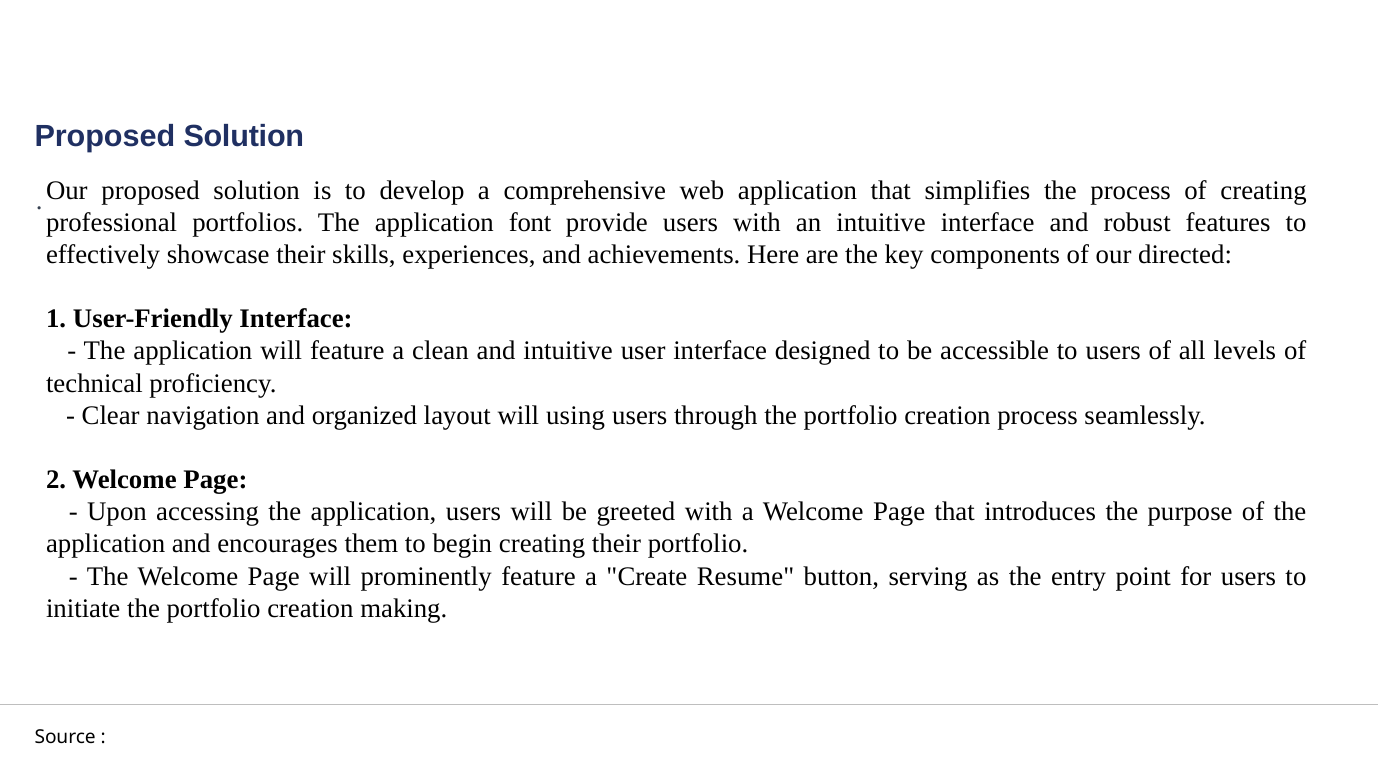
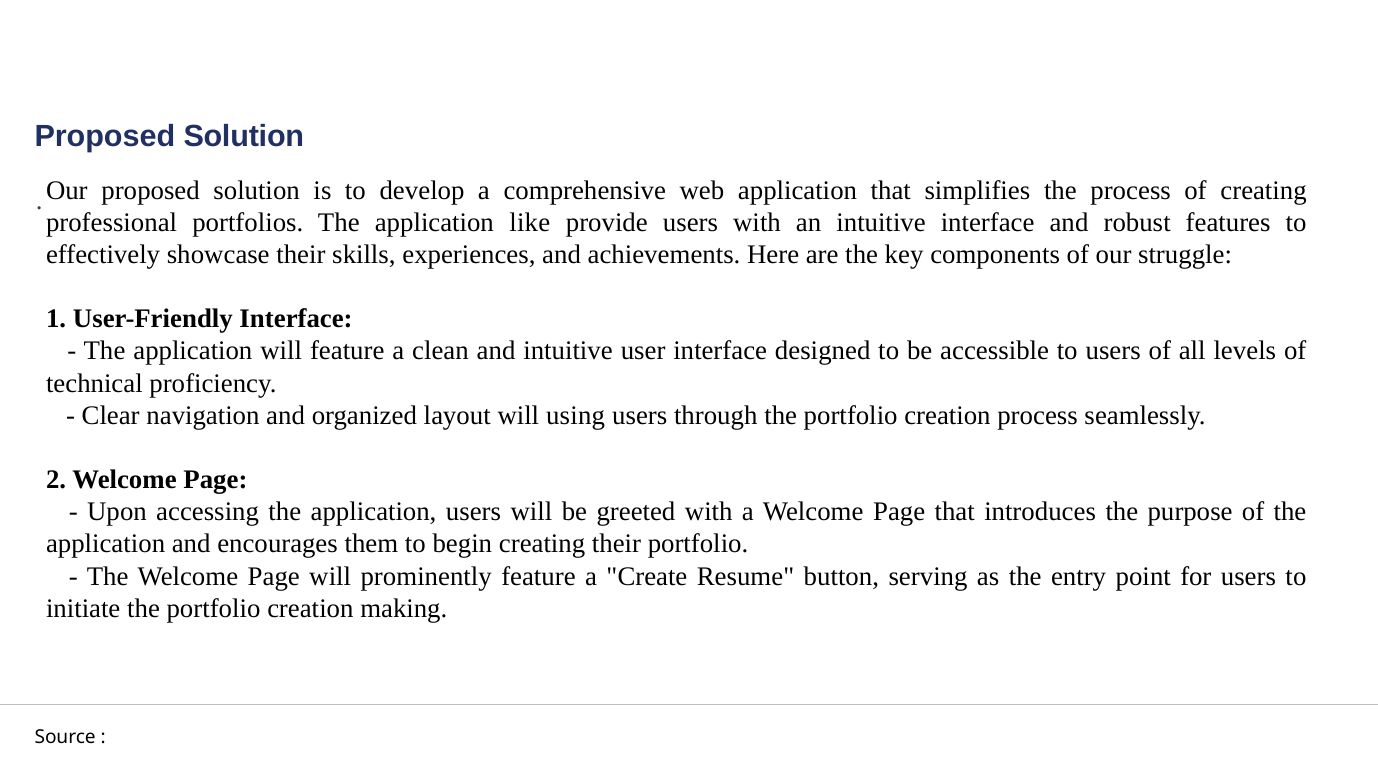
font: font -> like
directed: directed -> struggle
